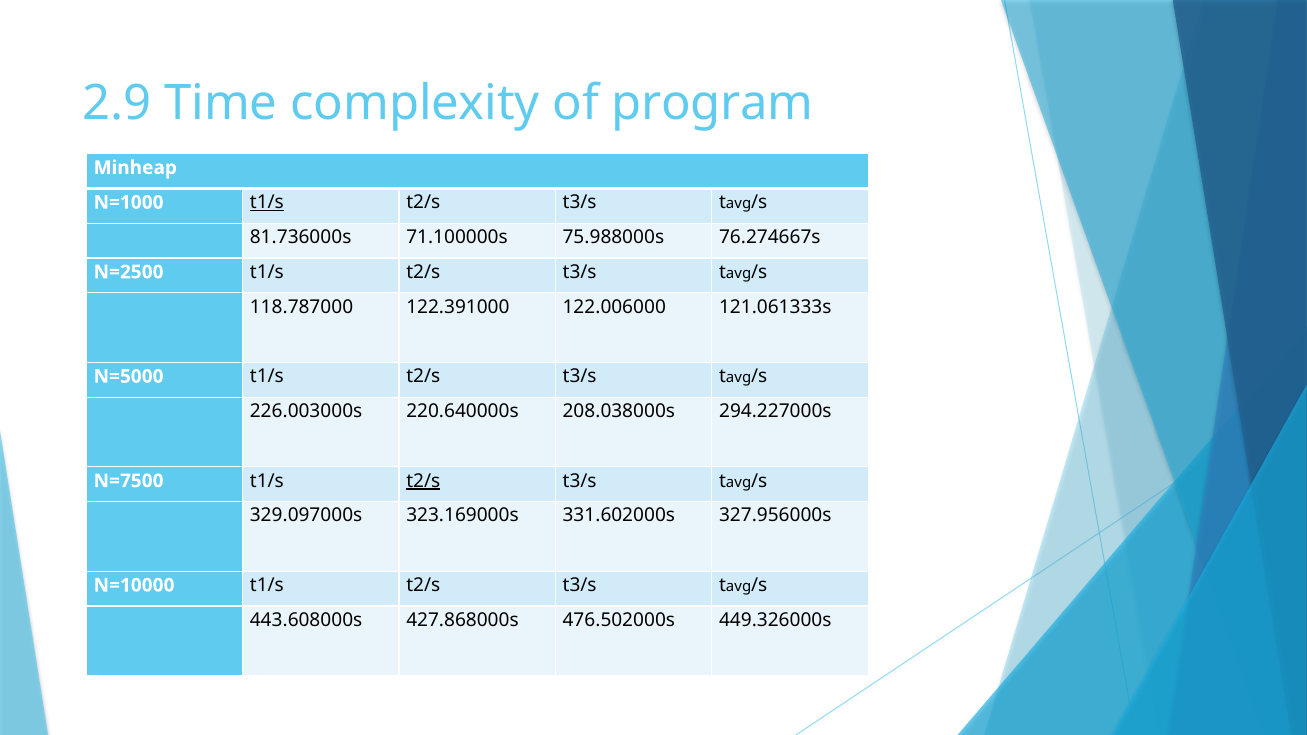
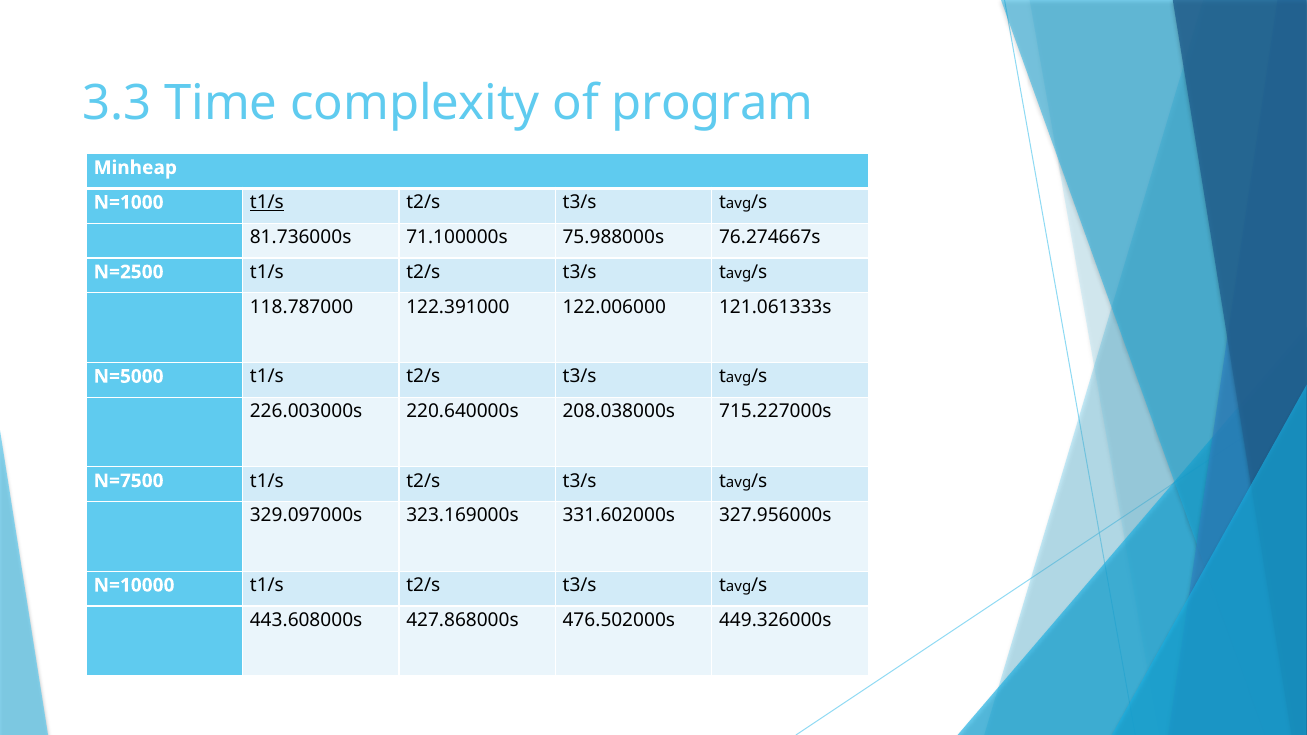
2.9: 2.9 -> 3.3
294.227000s: 294.227000s -> 715.227000s
t2/s at (423, 481) underline: present -> none
